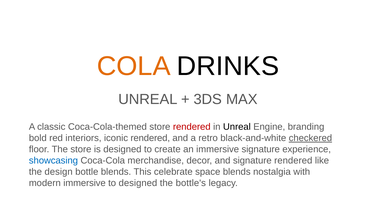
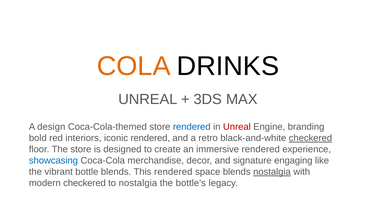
classic: classic -> design
rendered at (192, 127) colour: red -> blue
Unreal at (237, 127) colour: black -> red
immersive signature: signature -> rendered
signature rendered: rendered -> engaging
design: design -> vibrant
This celebrate: celebrate -> rendered
nostalgia at (272, 172) underline: none -> present
modern immersive: immersive -> checkered
to designed: designed -> nostalgia
